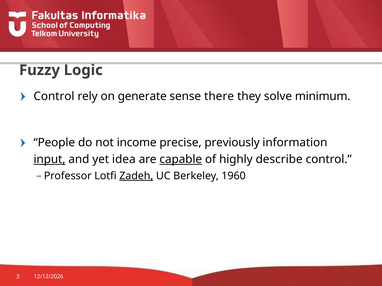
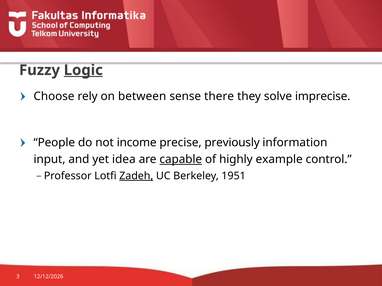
Logic underline: none -> present
Control at (54, 96): Control -> Choose
generate: generate -> between
minimum: minimum -> imprecise
input underline: present -> none
describe: describe -> example
1960: 1960 -> 1951
